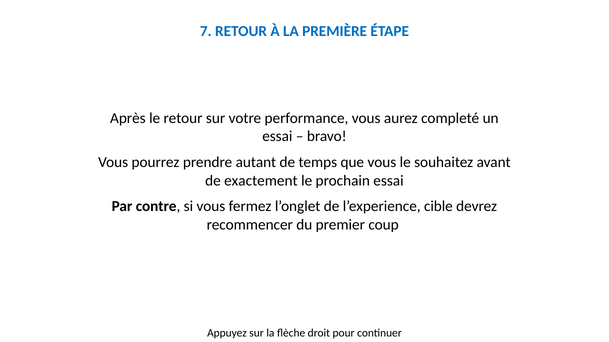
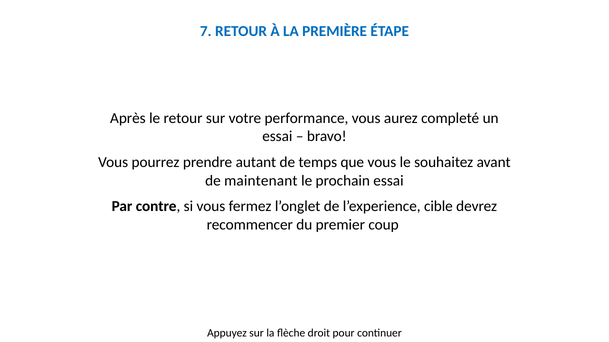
exactement: exactement -> maintenant
